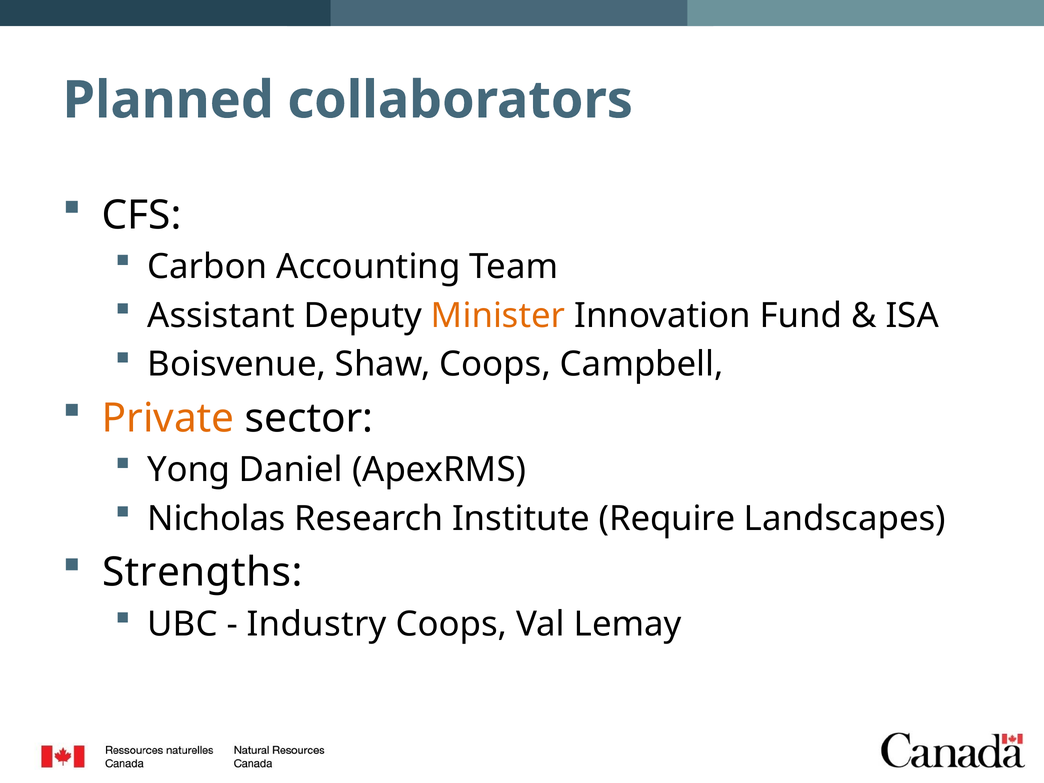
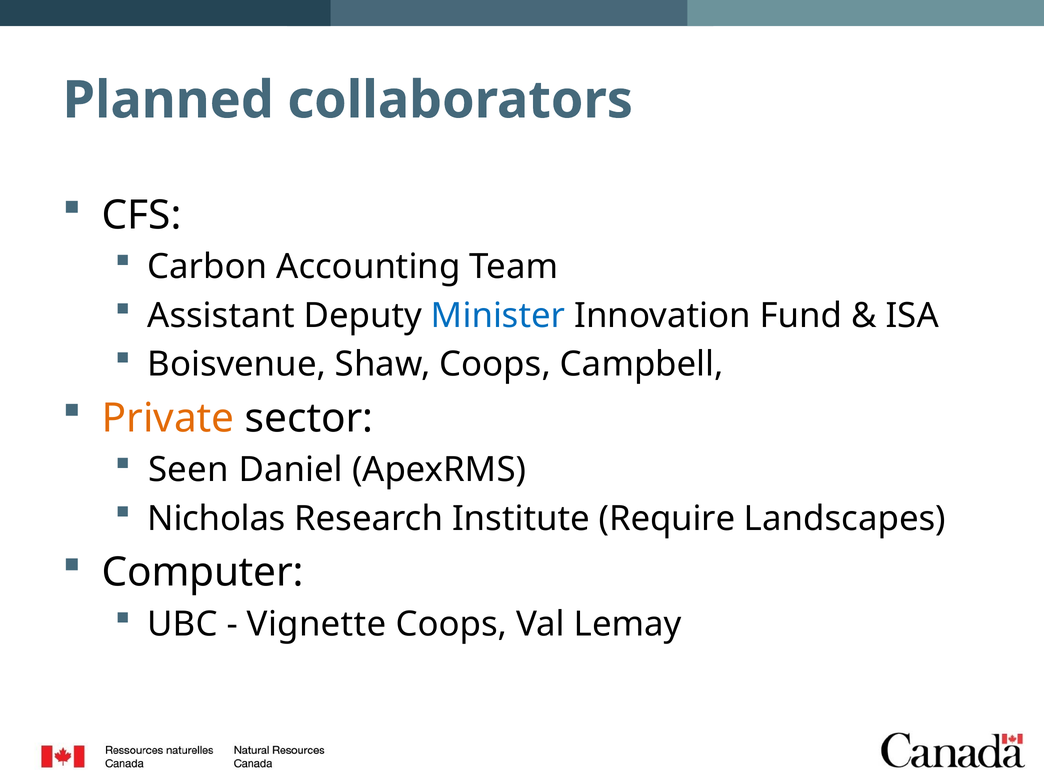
Minister colour: orange -> blue
Yong: Yong -> Seen
Strengths: Strengths -> Computer
Industry: Industry -> Vignette
